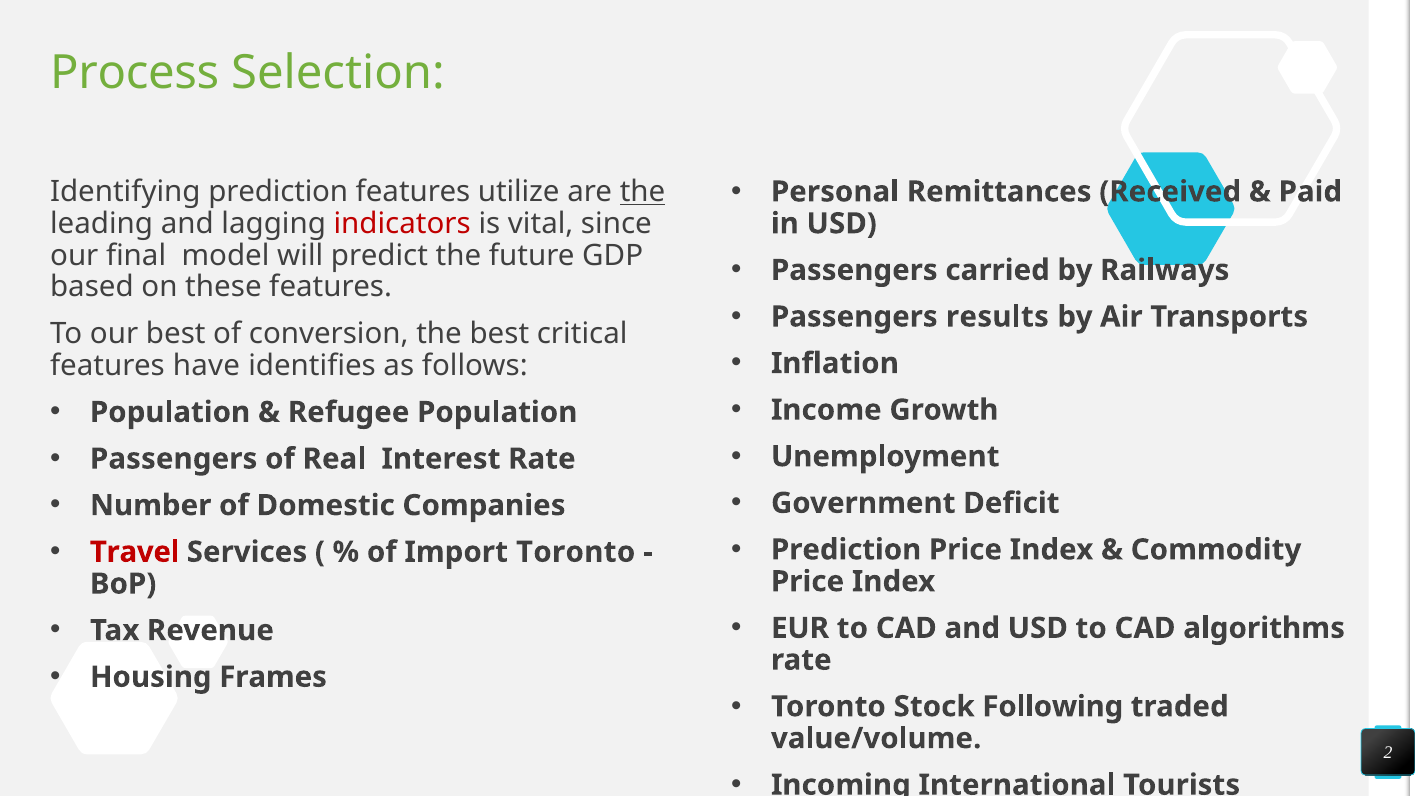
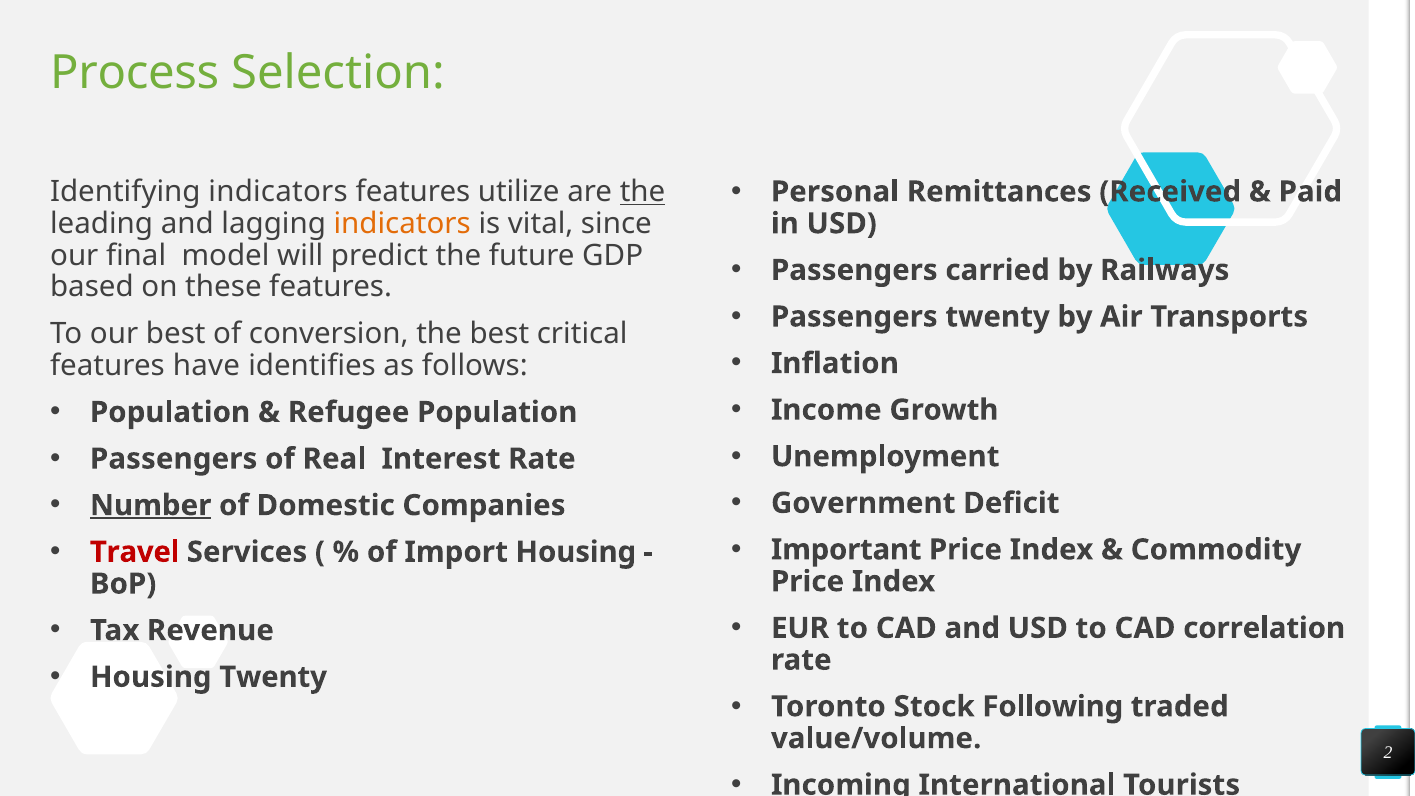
Identifying prediction: prediction -> indicators
indicators at (402, 224) colour: red -> orange
Passengers results: results -> twenty
Number underline: none -> present
Prediction at (846, 550): Prediction -> Important
Import Toronto: Toronto -> Housing
algorithms: algorithms -> correlation
Housing Frames: Frames -> Twenty
